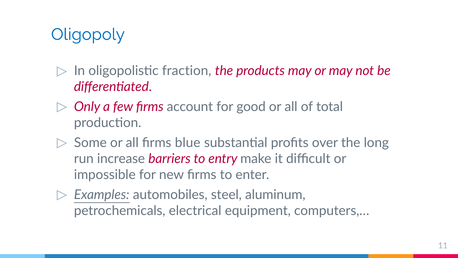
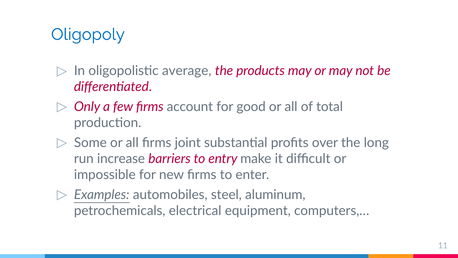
fraction: fraction -> average
blue: blue -> joint
